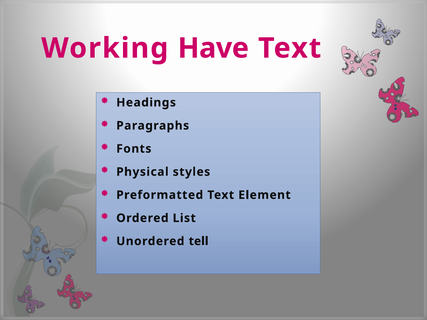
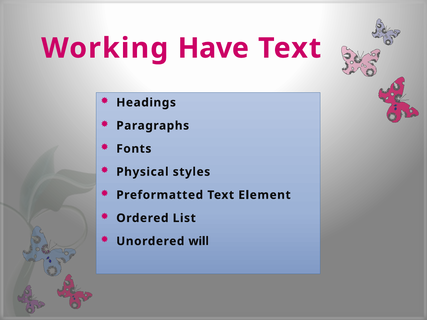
tell: tell -> will
